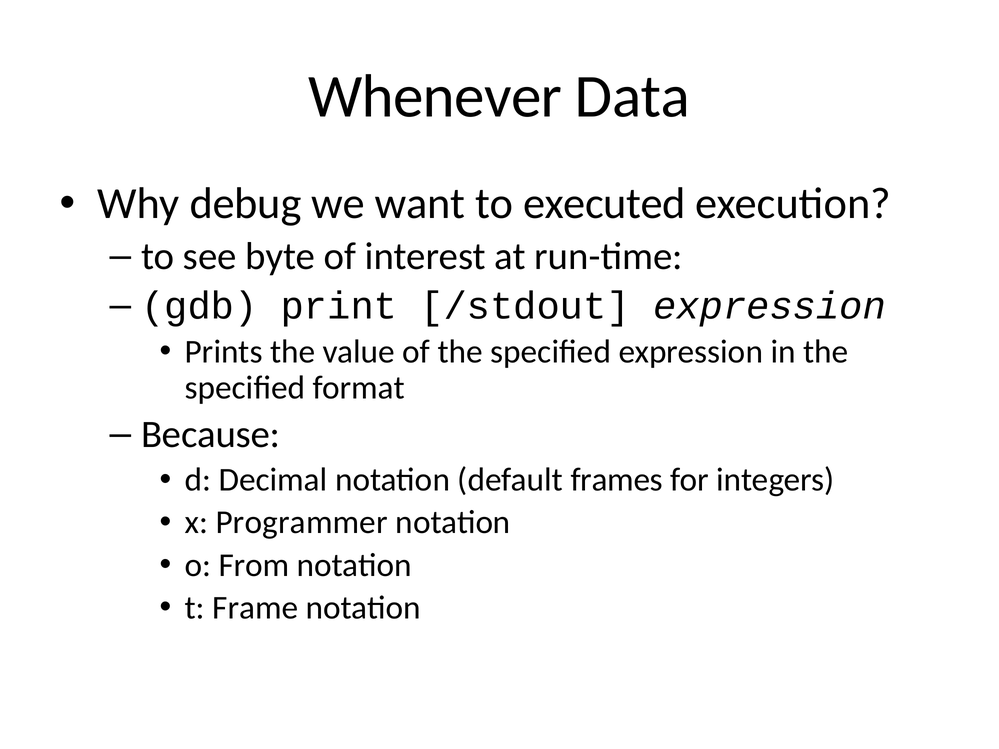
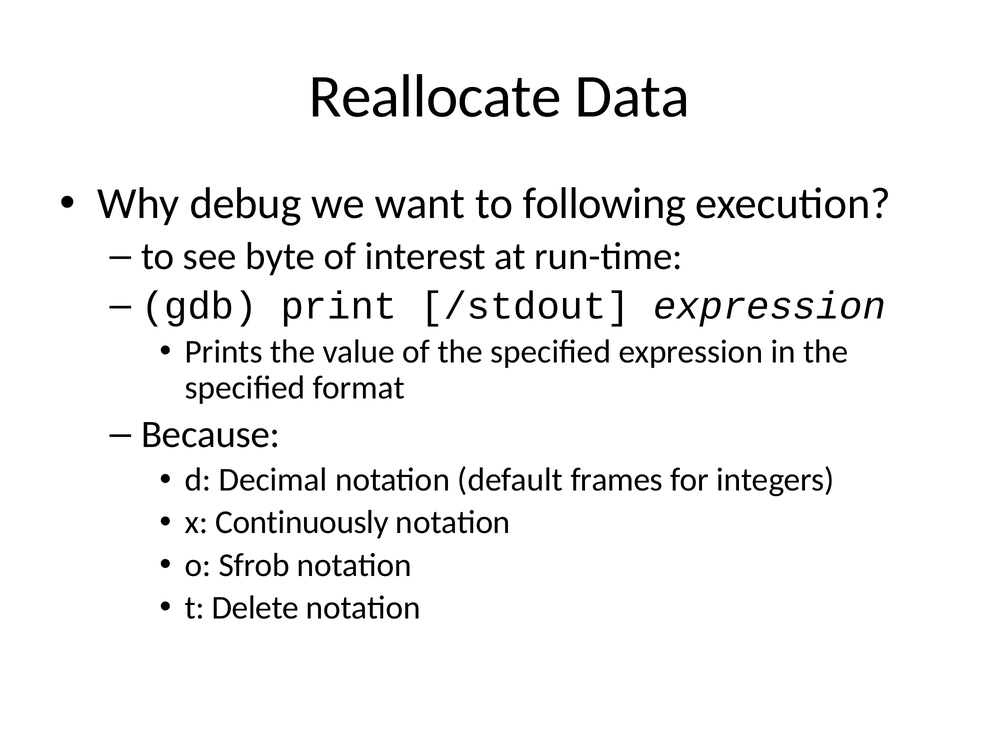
Whenever: Whenever -> Reallocate
executed: executed -> following
Programmer: Programmer -> Continuously
From: From -> Sfrob
Frame: Frame -> Delete
